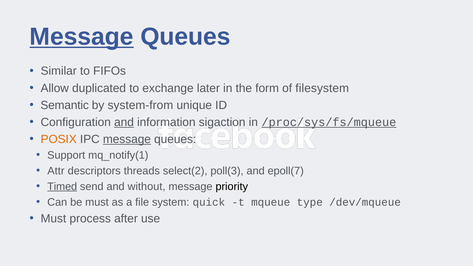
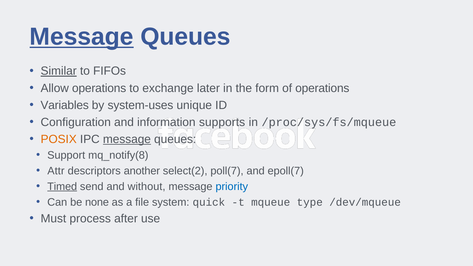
Similar underline: none -> present
Allow duplicated: duplicated -> operations
of filesystem: filesystem -> operations
Semantic: Semantic -> Variables
system-from: system-from -> system-uses
and at (124, 122) underline: present -> none
sigaction: sigaction -> supports
/proc/sys/fs/mqueue underline: present -> none
mq_notify(1: mq_notify(1 -> mq_notify(8
threads: threads -> another
poll(3: poll(3 -> poll(7
priority colour: black -> blue
be must: must -> none
